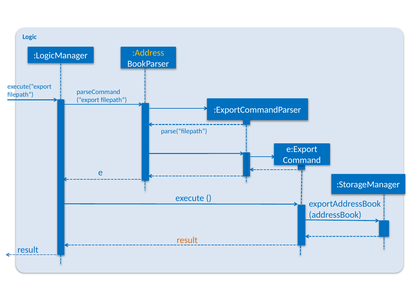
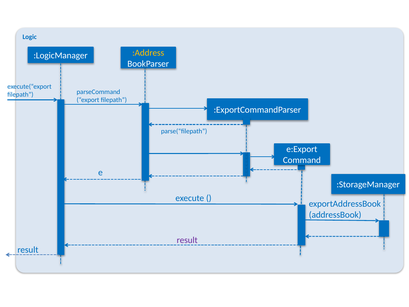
result at (187, 240) colour: orange -> purple
